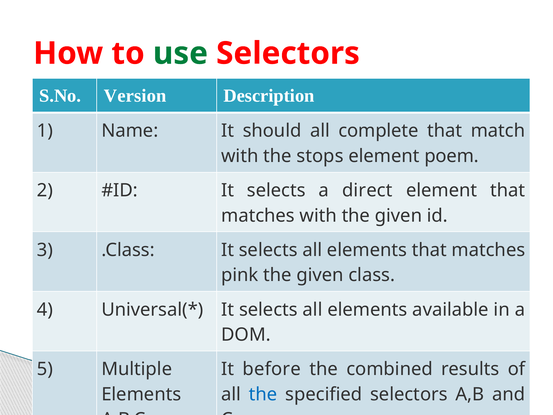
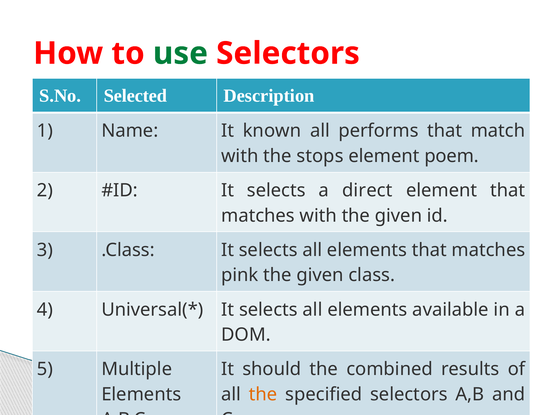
Version: Version -> Selected
should: should -> known
complete: complete -> performs
before: before -> should
the at (263, 394) colour: blue -> orange
